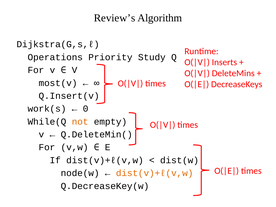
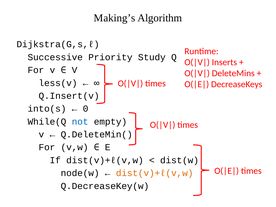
Review’s: Review’s -> Making’s
Operations: Operations -> Successive
most(v: most(v -> less(v
work(s: work(s -> into(s
not colour: orange -> blue
